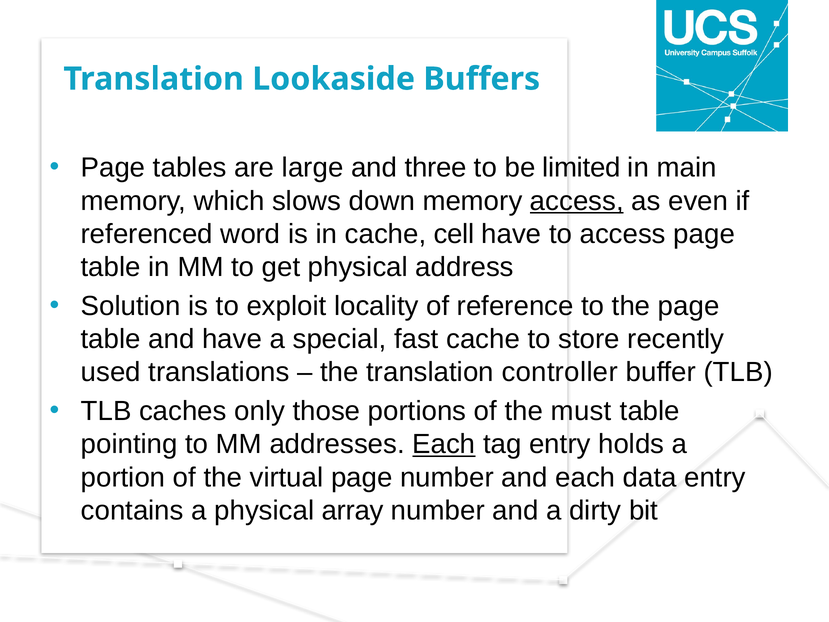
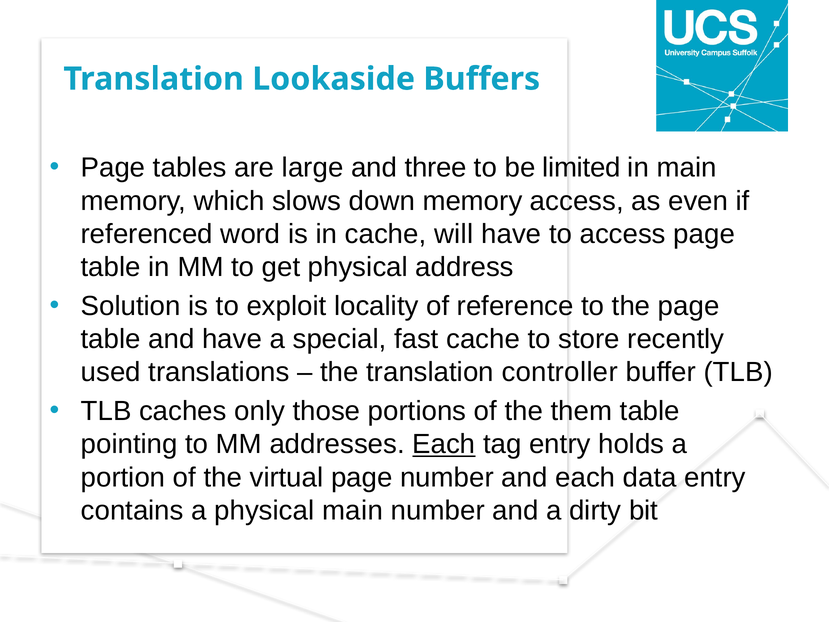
access at (577, 201) underline: present -> none
cell: cell -> will
must: must -> them
physical array: array -> main
